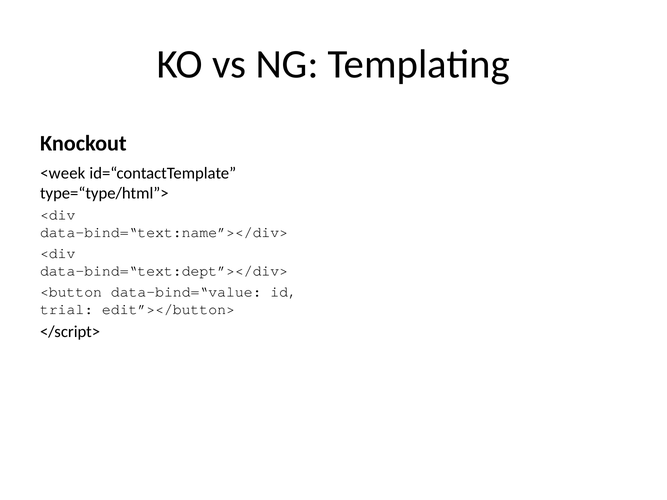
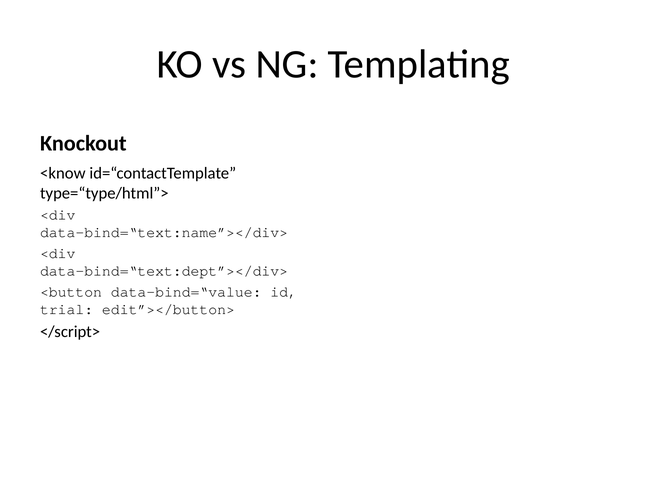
<week: <week -> <know
